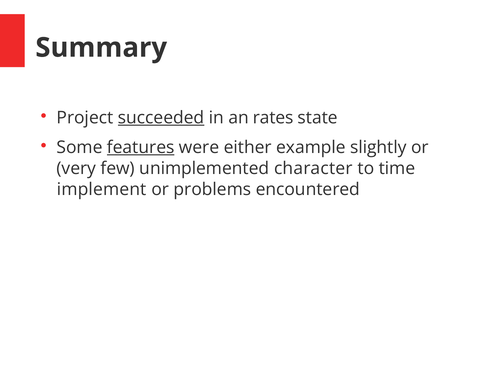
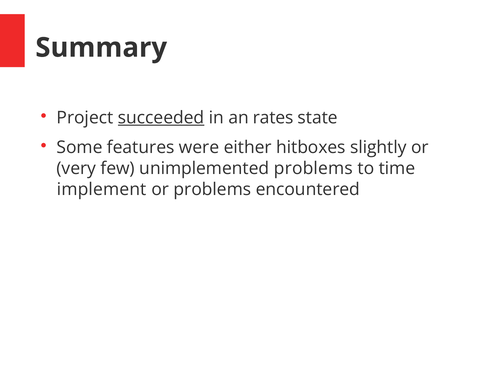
features underline: present -> none
example: example -> hitboxes
unimplemented character: character -> problems
